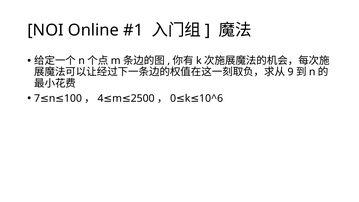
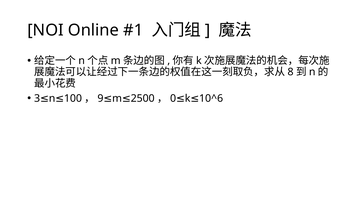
9: 9 -> 8
7: 7 -> 3
4: 4 -> 9
